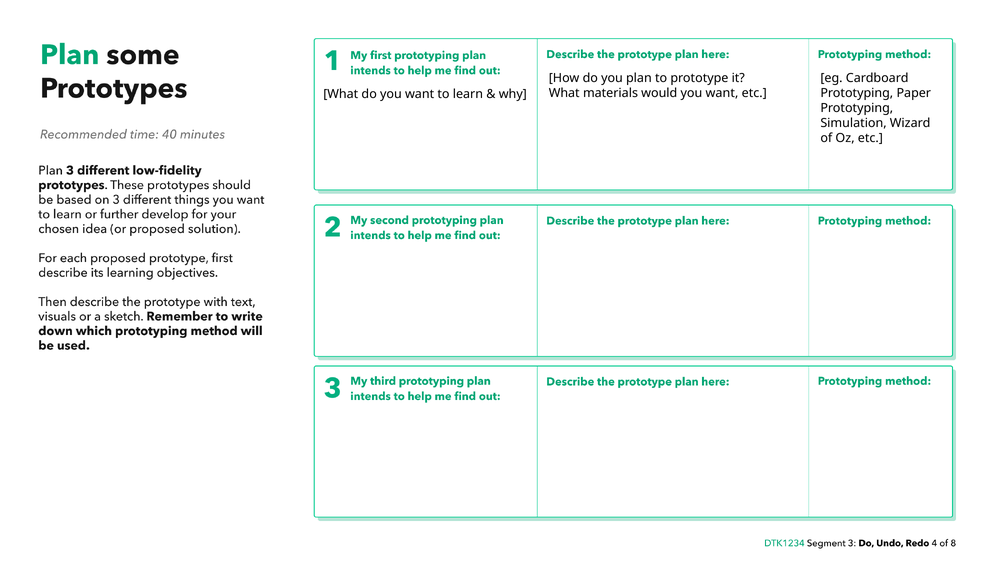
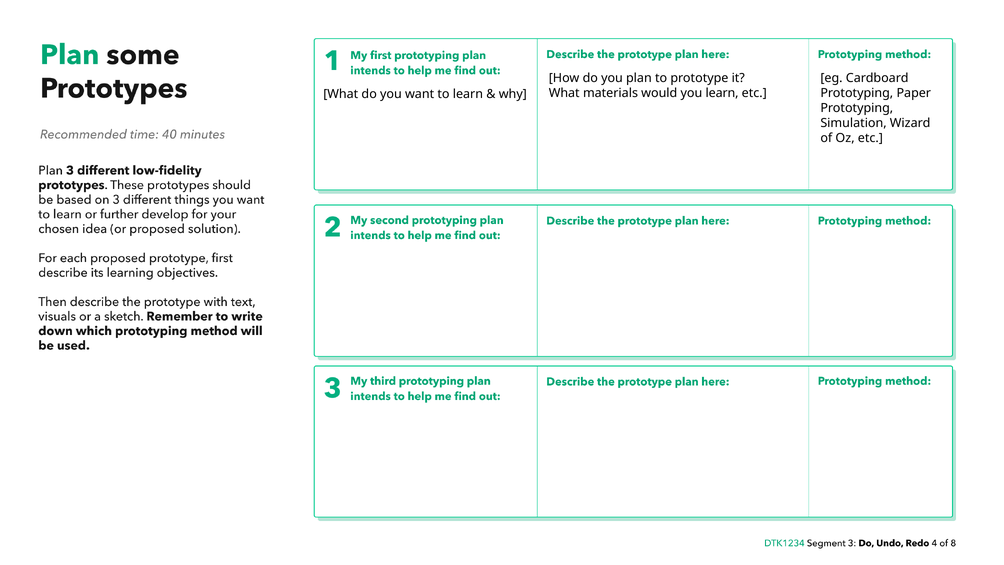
would you want: want -> learn
